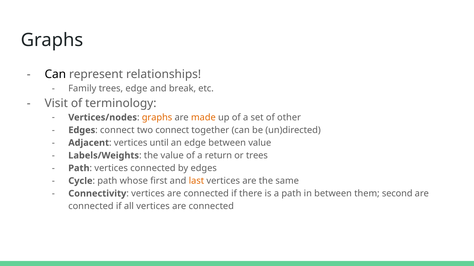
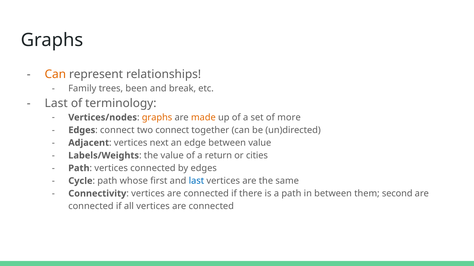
Can at (55, 75) colour: black -> orange
trees edge: edge -> been
Visit at (56, 104): Visit -> Last
other: other -> more
until: until -> next
or trees: trees -> cities
last at (196, 181) colour: orange -> blue
